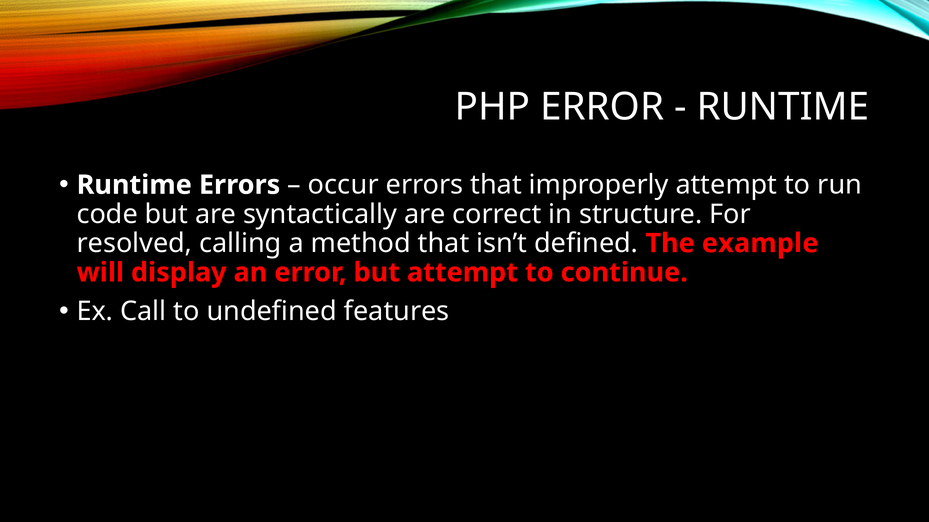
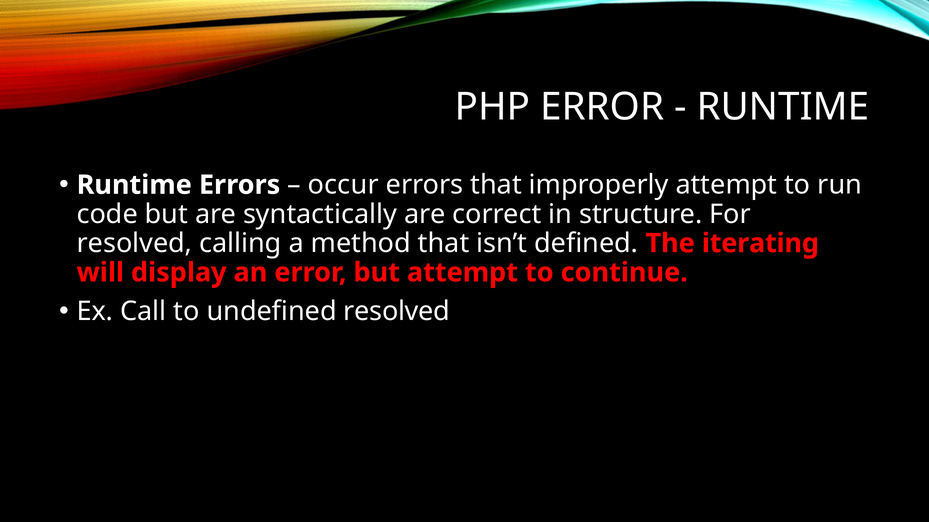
example: example -> iterating
undefined features: features -> resolved
